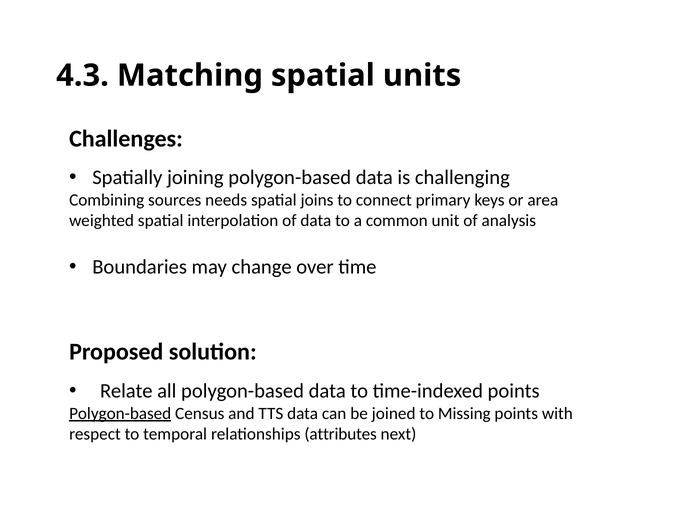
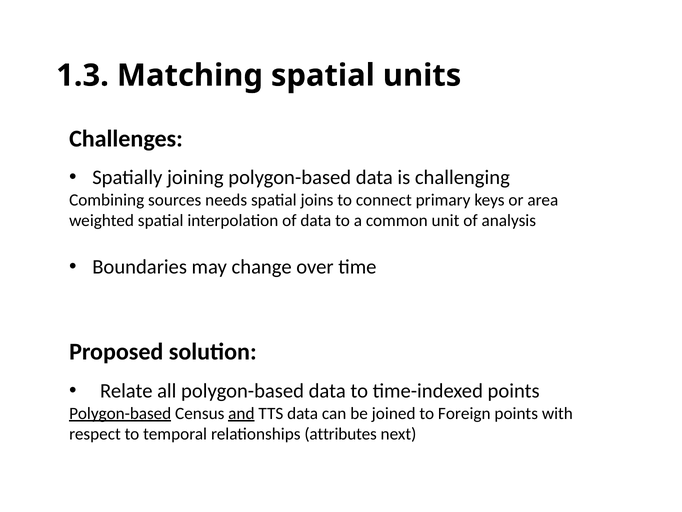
4.3: 4.3 -> 1.3
and underline: none -> present
Missing: Missing -> Foreign
